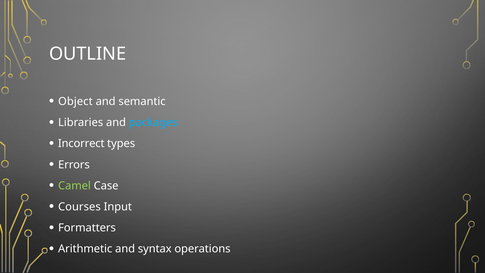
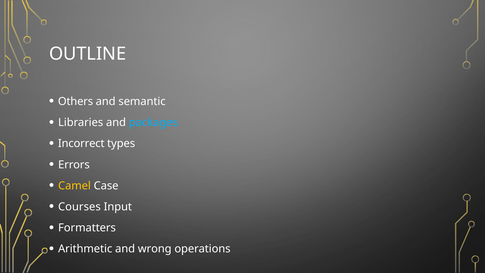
Object: Object -> Others
Camel colour: light green -> yellow
syntax: syntax -> wrong
